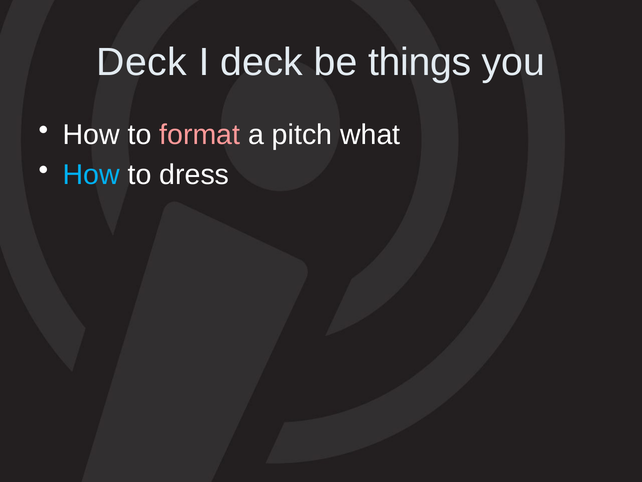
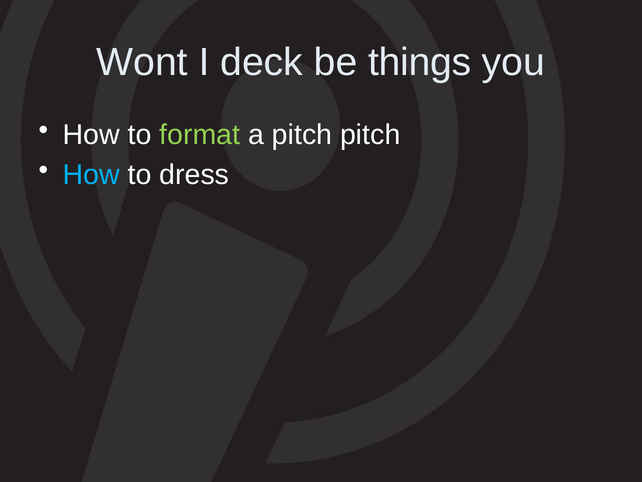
Deck at (142, 62): Deck -> Wont
format colour: pink -> light green
pitch what: what -> pitch
